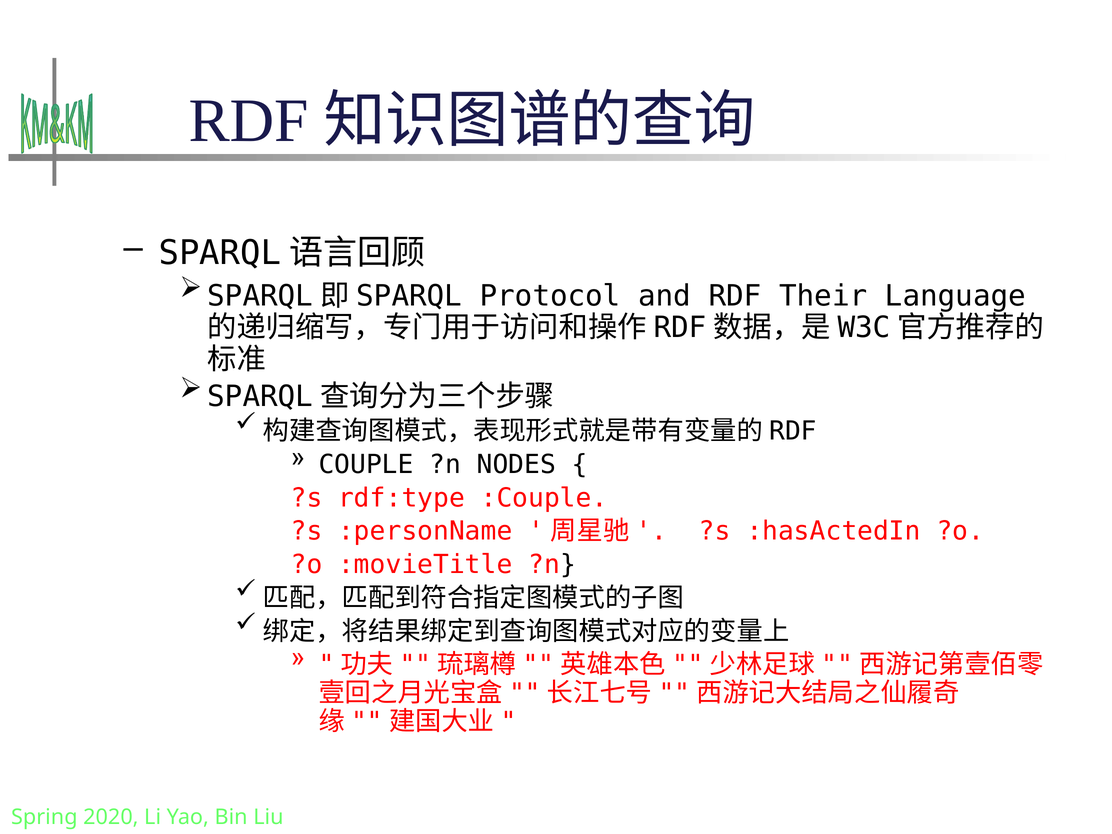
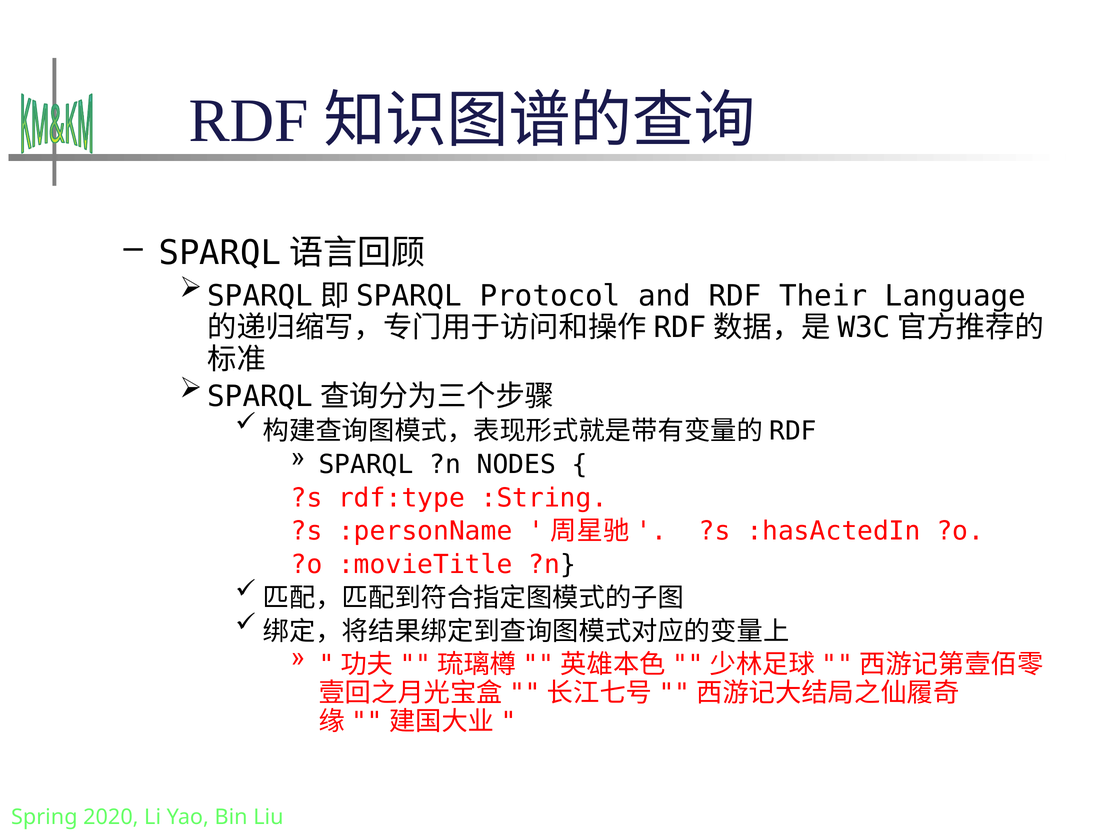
COUPLE: COUPLE -> SPARQL
:Couple: :Couple -> :String
